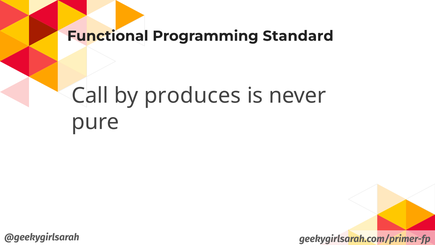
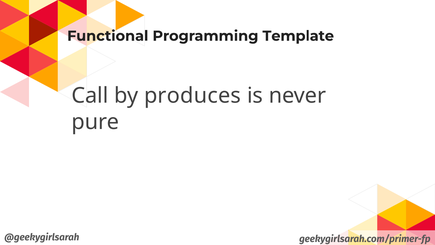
Standard: Standard -> Template
